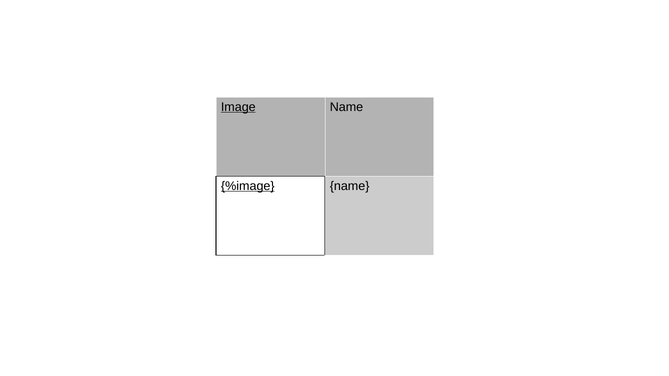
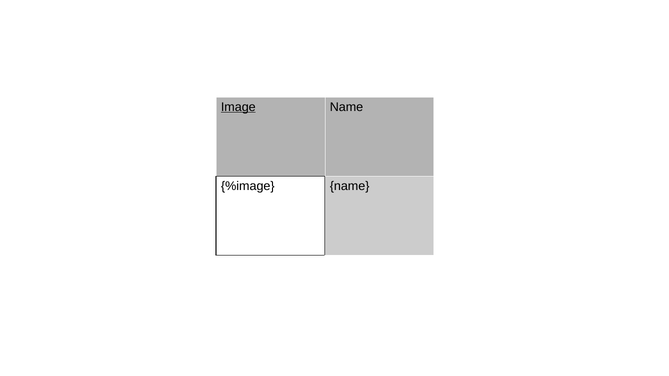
%image underline: present -> none
